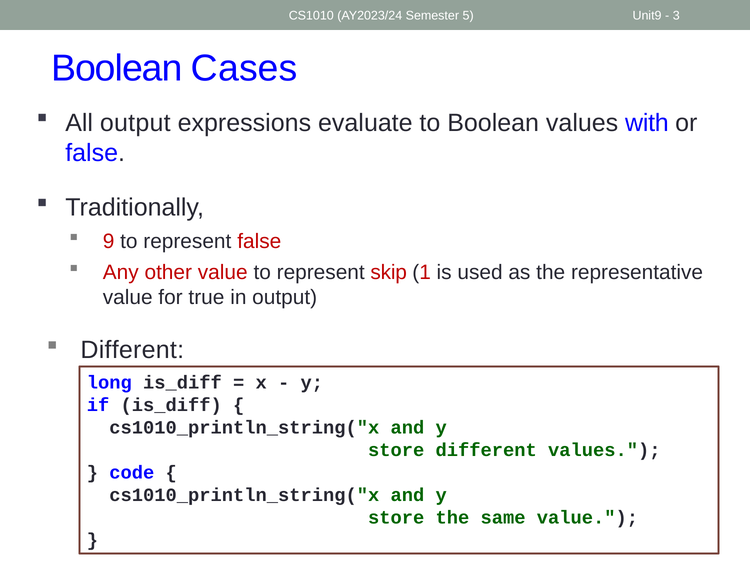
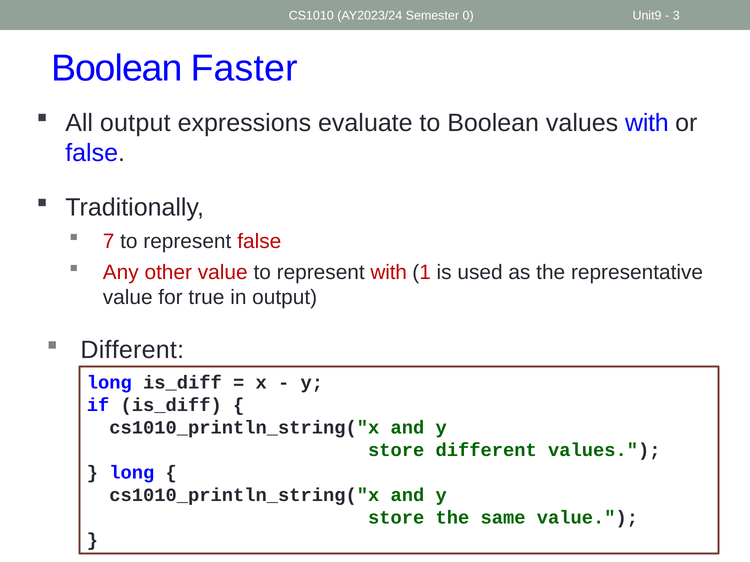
5: 5 -> 0
Cases: Cases -> Faster
9: 9 -> 7
represent skip: skip -> with
code at (132, 473): code -> long
